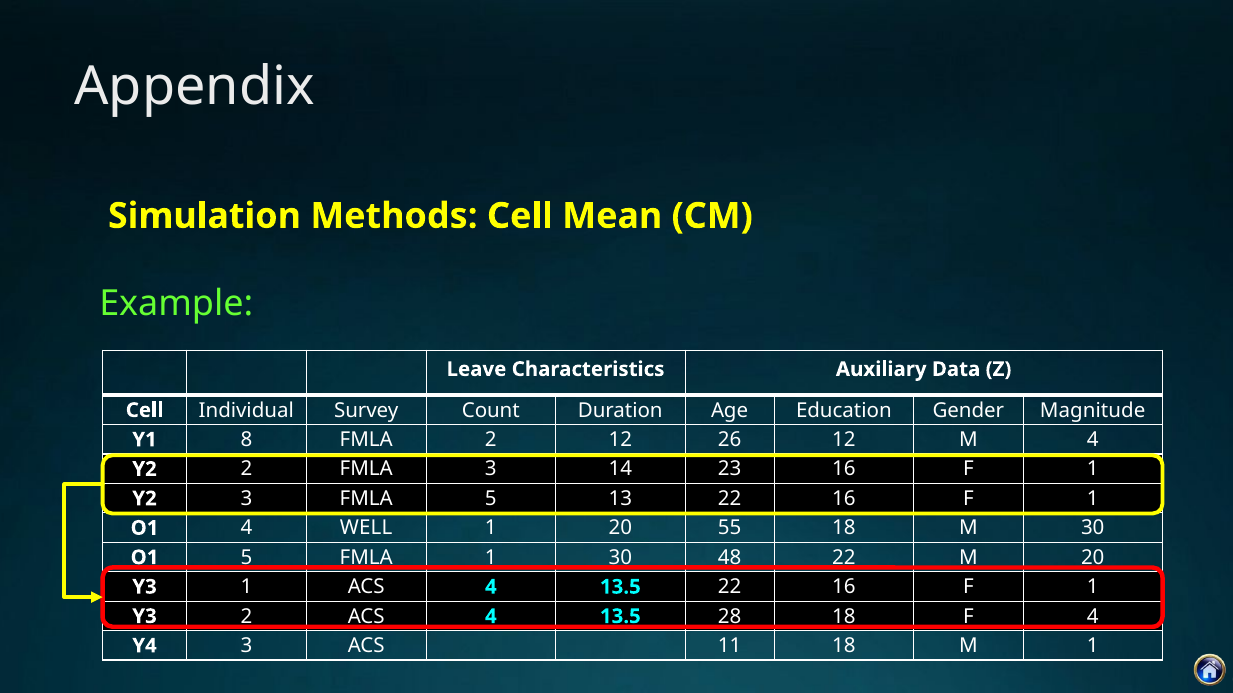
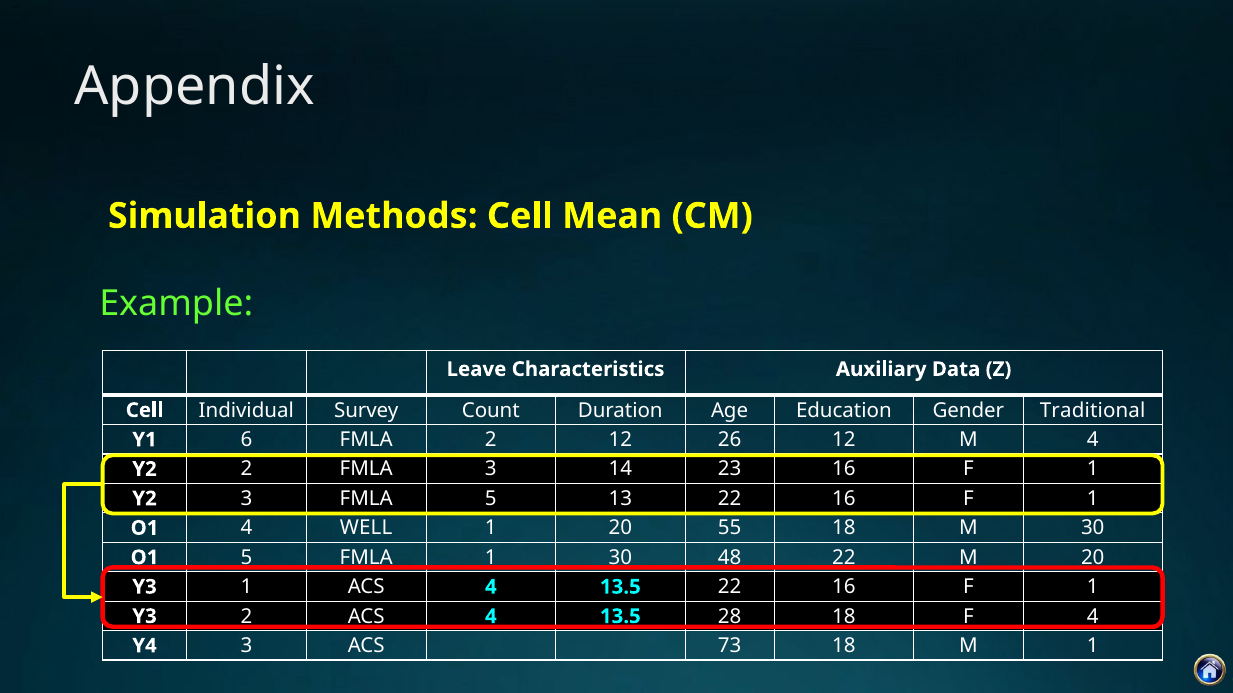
Magnitude: Magnitude -> Traditional
8: 8 -> 6
11: 11 -> 73
